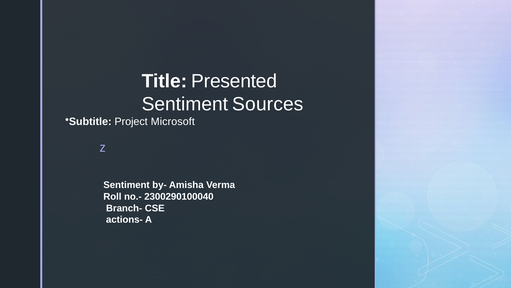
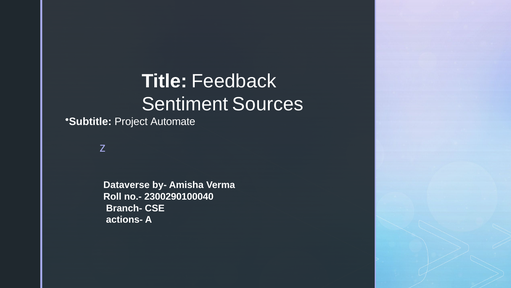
Presented: Presented -> Feedback
Microsoft: Microsoft -> Automate
Sentiment at (127, 185): Sentiment -> Dataverse
